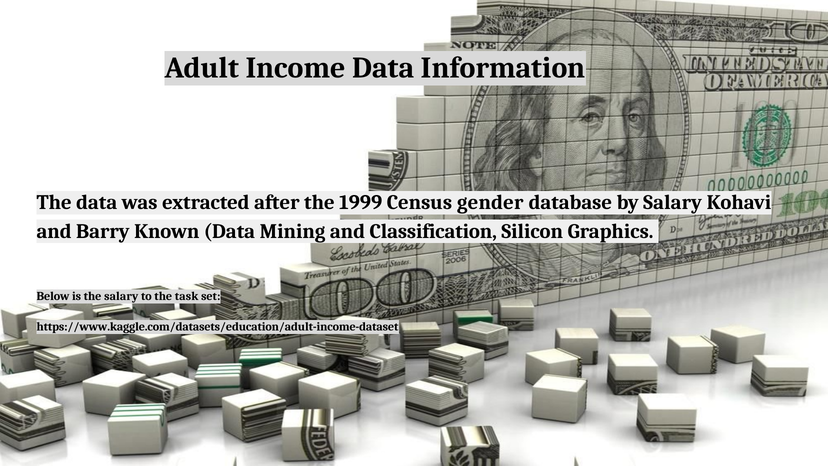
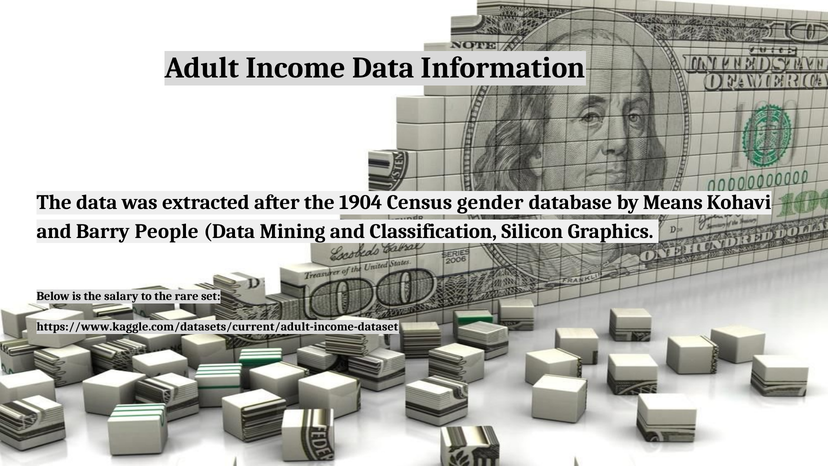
1999: 1999 -> 1904
by Salary: Salary -> Means
Known: Known -> People
task: task -> rare
https://www.kaggle.com/datasets/education/adult-income-dataset: https://www.kaggle.com/datasets/education/adult-income-dataset -> https://www.kaggle.com/datasets/current/adult-income-dataset
